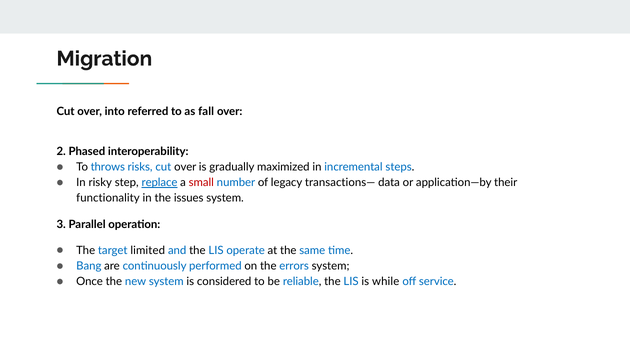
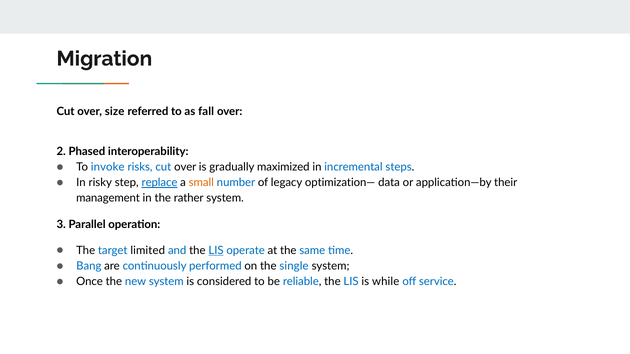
into: into -> size
throws: throws -> invoke
small colour: red -> orange
transactions—: transactions— -> optimization—
functionality: functionality -> management
issues: issues -> rather
LIS at (216, 251) underline: none -> present
errors: errors -> single
